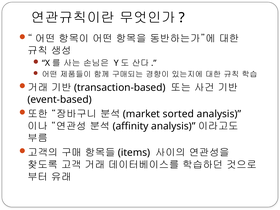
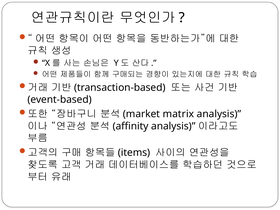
sorted: sorted -> matrix
